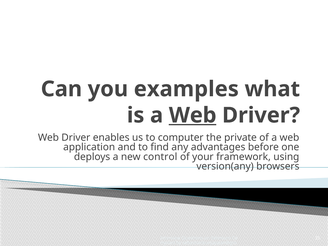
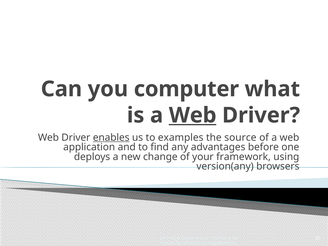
examples: examples -> computer
enables underline: none -> present
computer: computer -> examples
private: private -> source
control: control -> change
